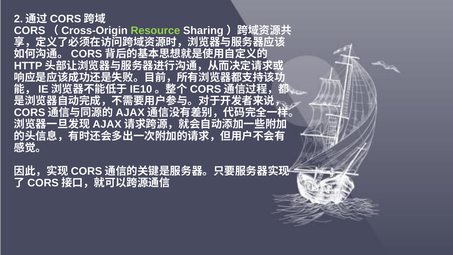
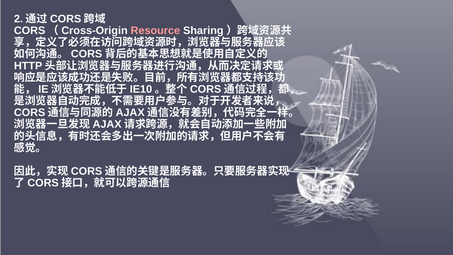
Resource colour: light green -> pink
